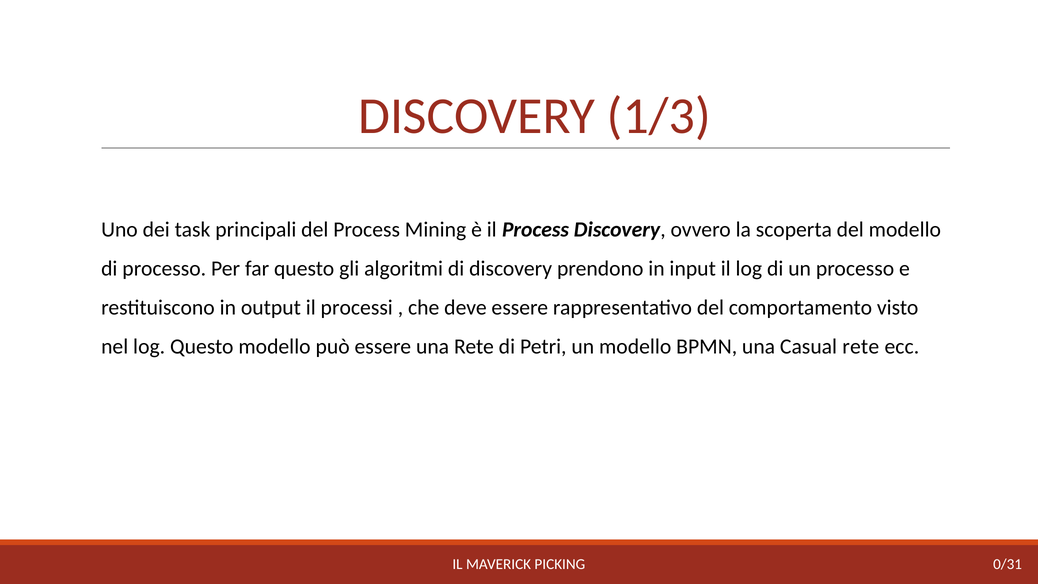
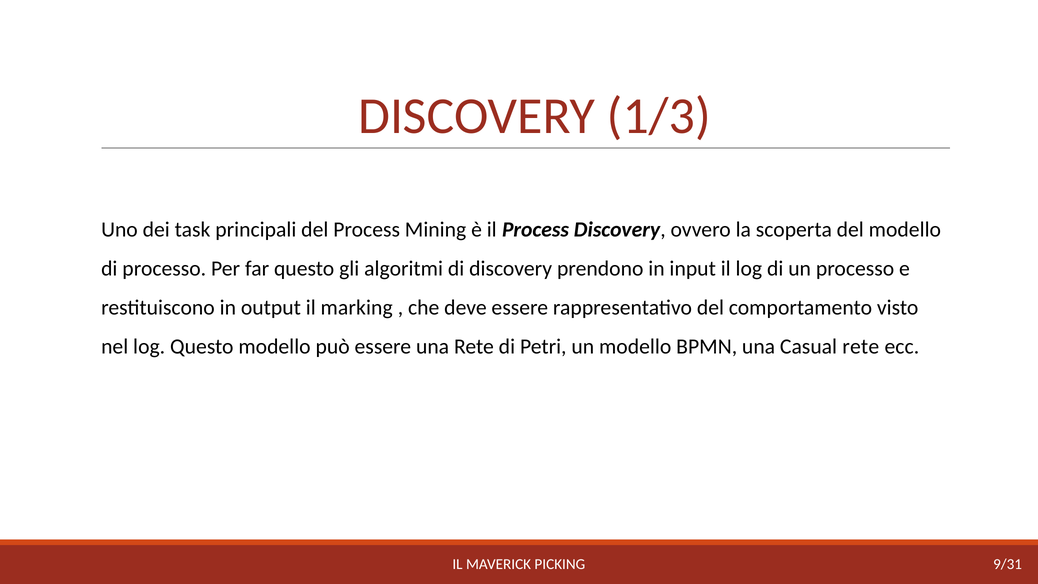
processi: processi -> marking
0/31: 0/31 -> 9/31
